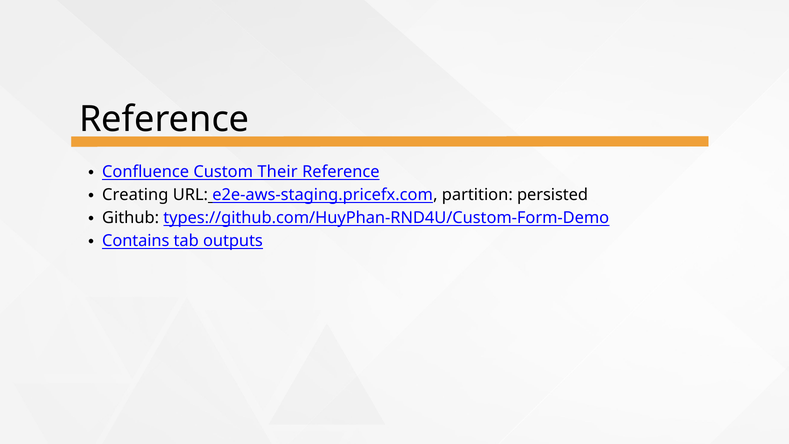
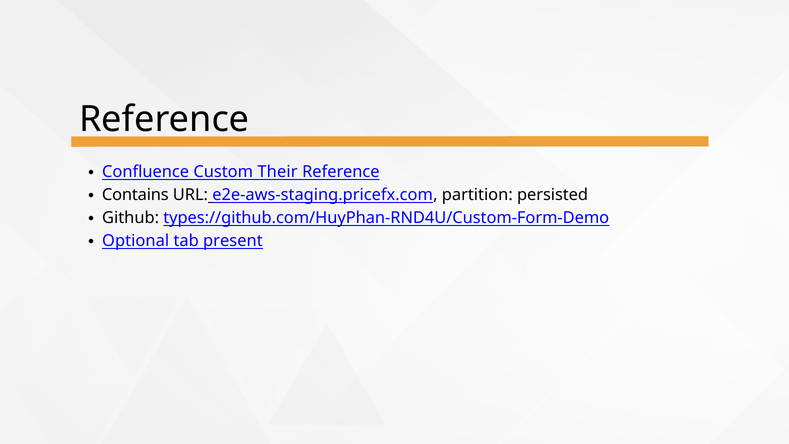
Creating: Creating -> Contains
Contains: Contains -> Optional
outputs: outputs -> present
